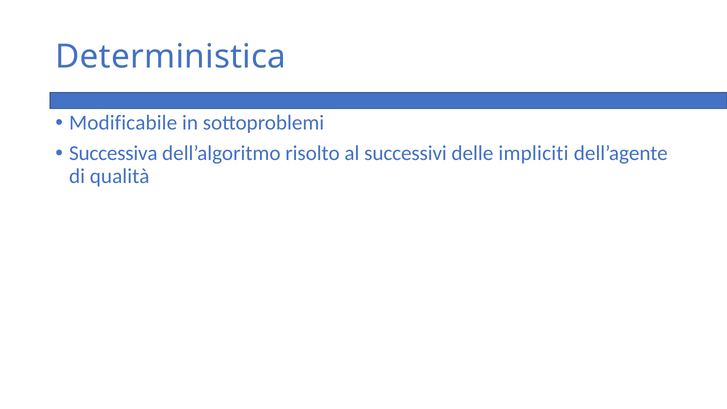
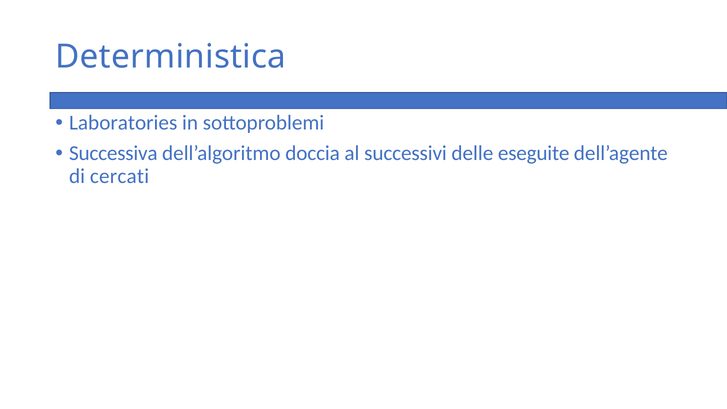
Modificabile: Modificabile -> Laboratories
risolto: risolto -> doccia
impliciti: impliciti -> eseguite
qualità: qualità -> cercati
